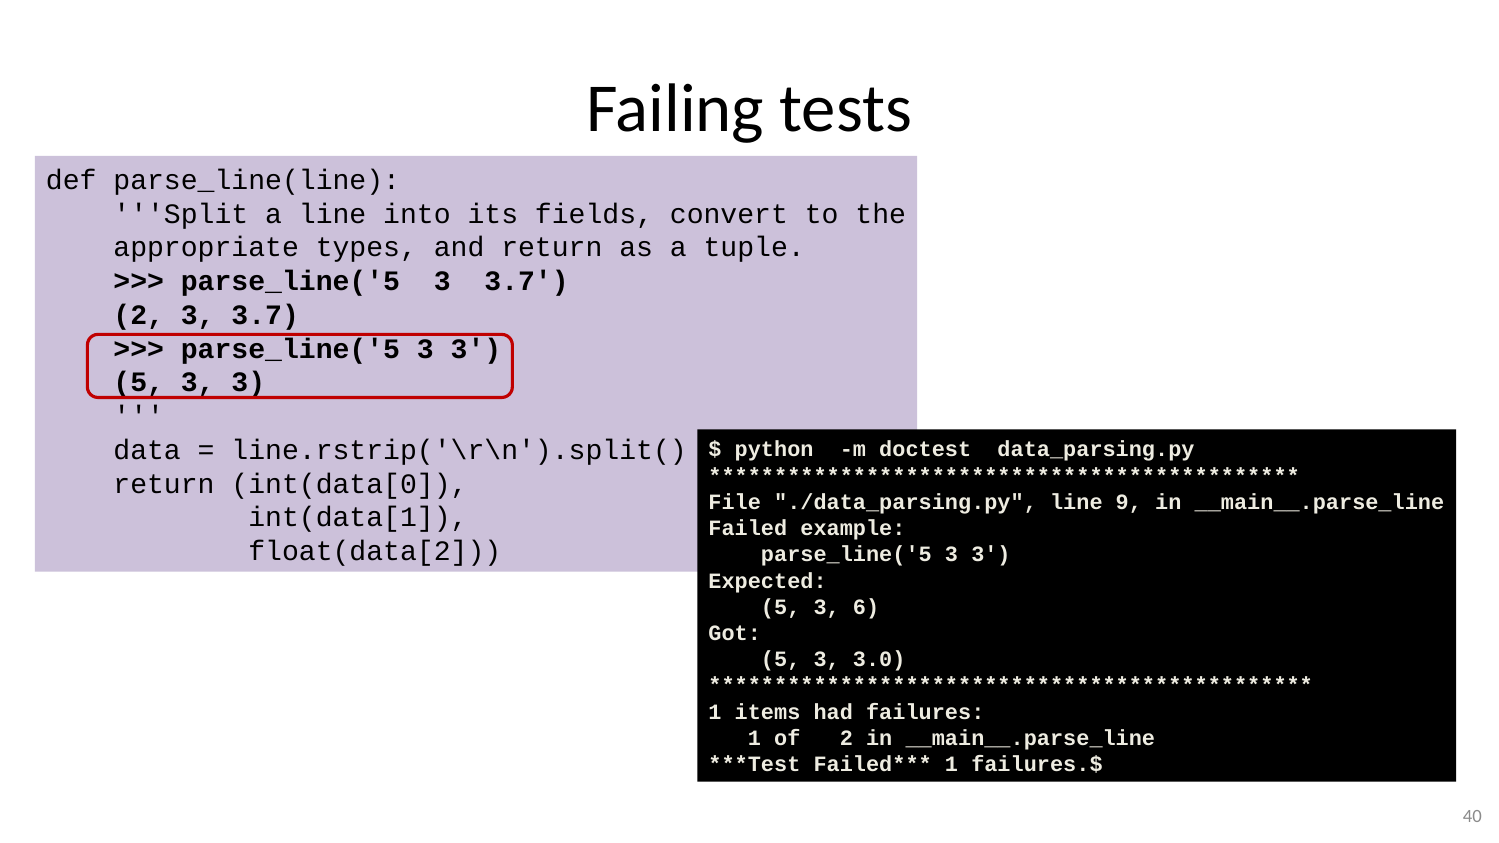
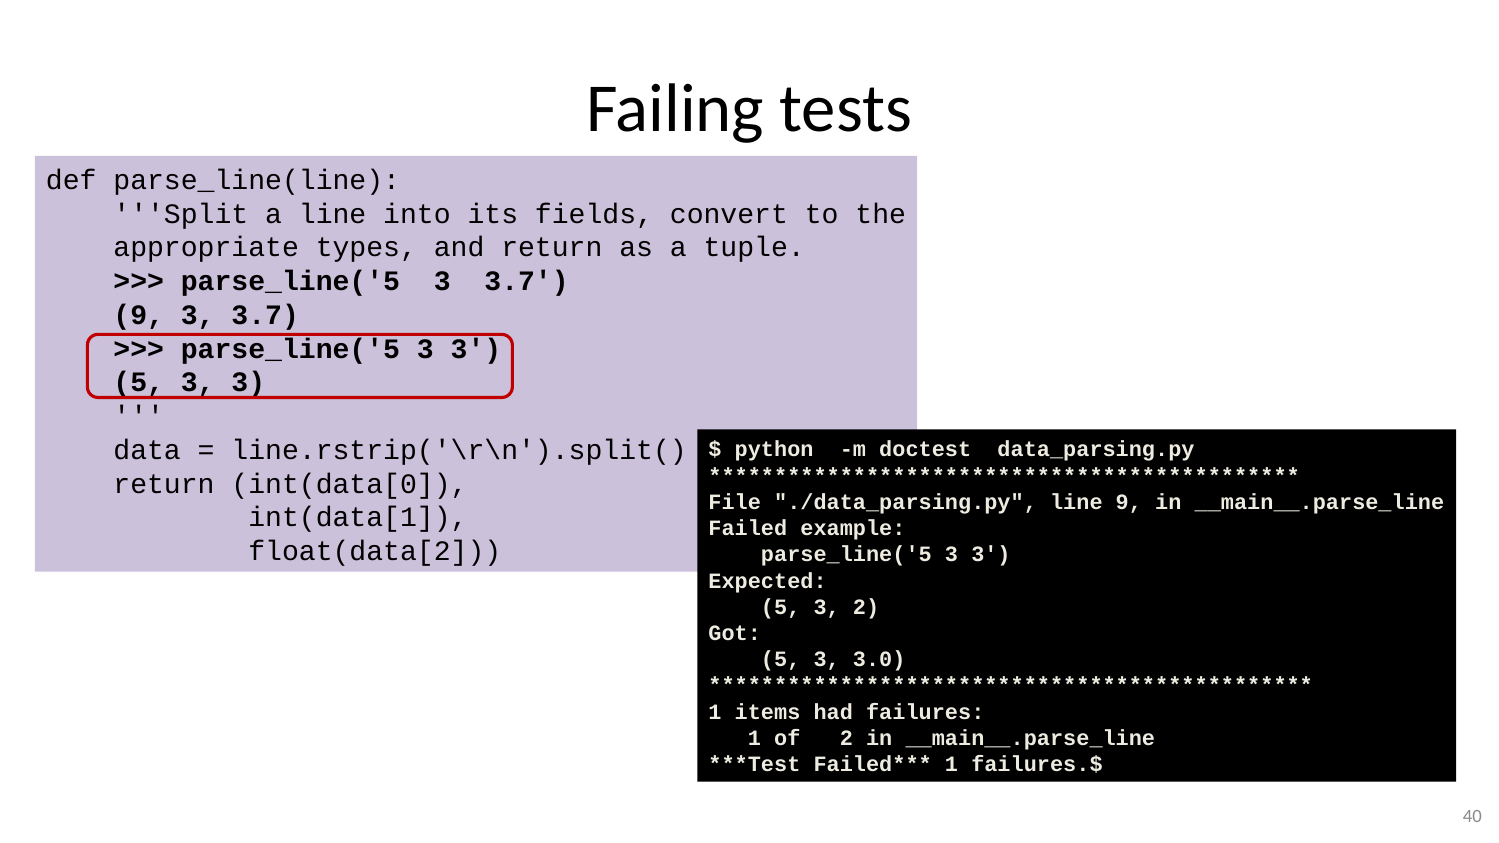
2 at (139, 315): 2 -> 9
3 6: 6 -> 2
